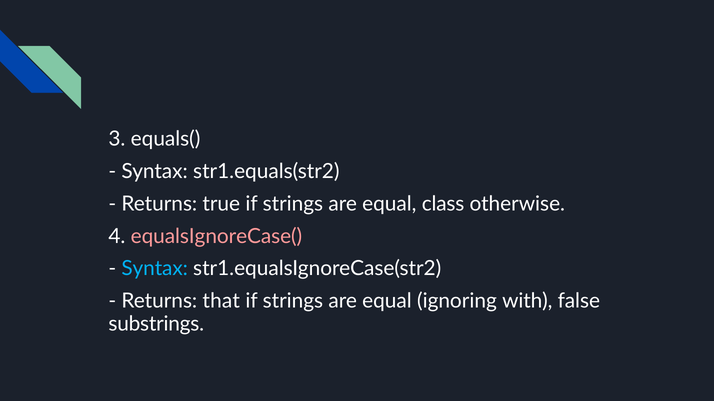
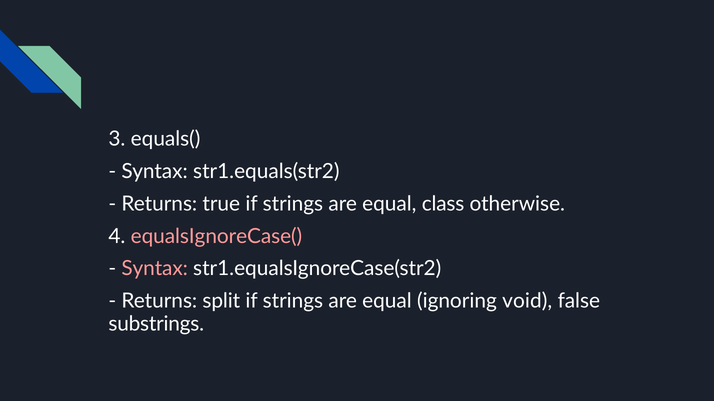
Syntax at (155, 269) colour: light blue -> pink
that: that -> split
with: with -> void
